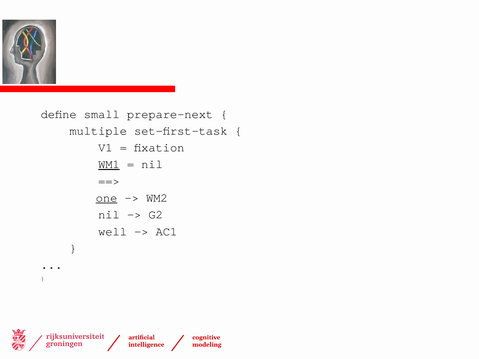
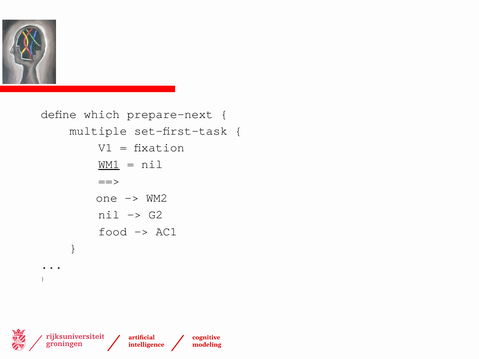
small: small -> which
one underline: present -> none
well: well -> food
